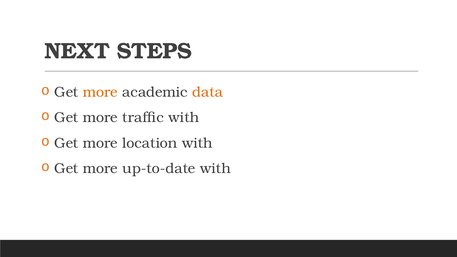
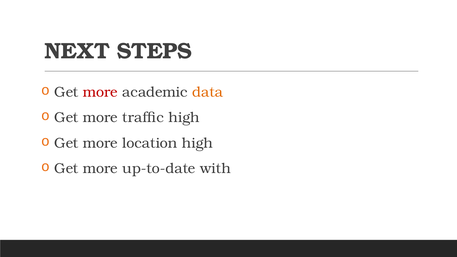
more at (100, 92) colour: orange -> red
traffic with: with -> high
location with: with -> high
